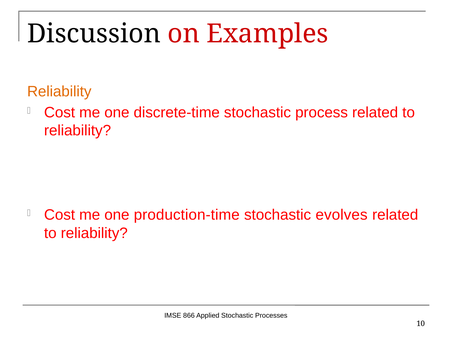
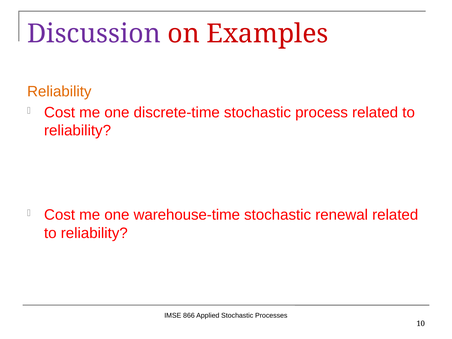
Discussion colour: black -> purple
production-time: production-time -> warehouse-time
evolves: evolves -> renewal
